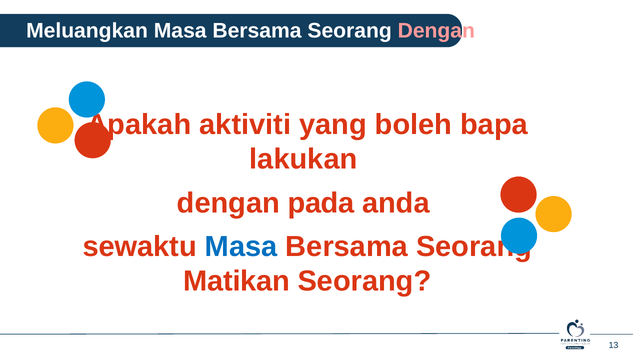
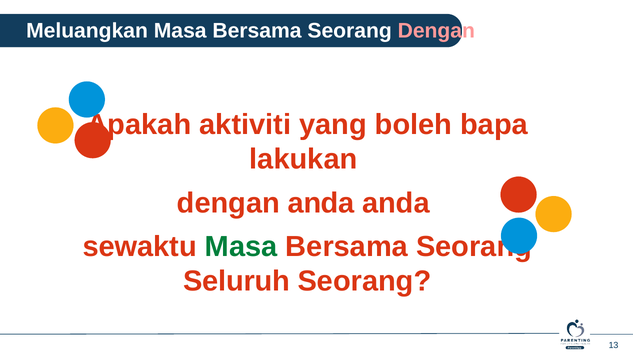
dengan pada: pada -> anda
Masa at (241, 247) colour: blue -> green
Matikan: Matikan -> Seluruh
